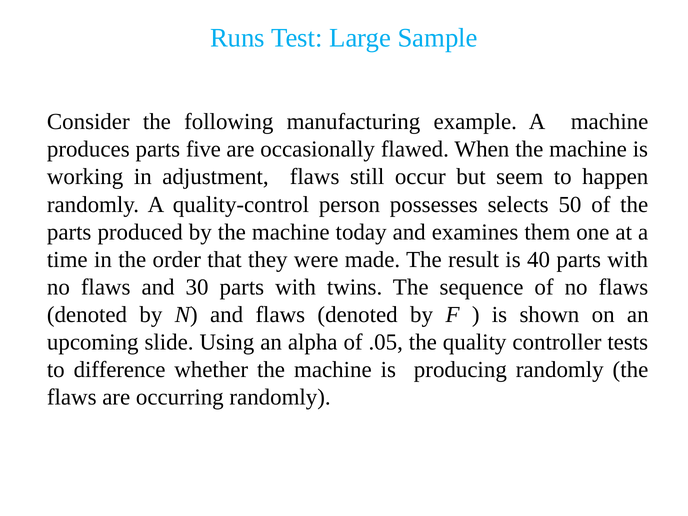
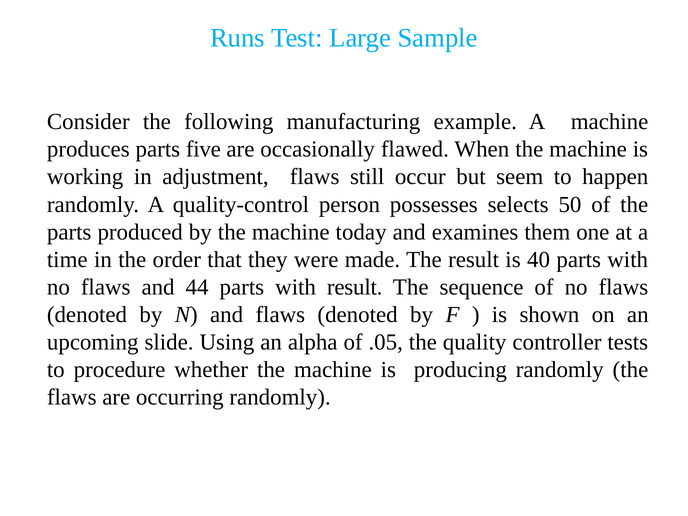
30: 30 -> 44
with twins: twins -> result
difference: difference -> procedure
